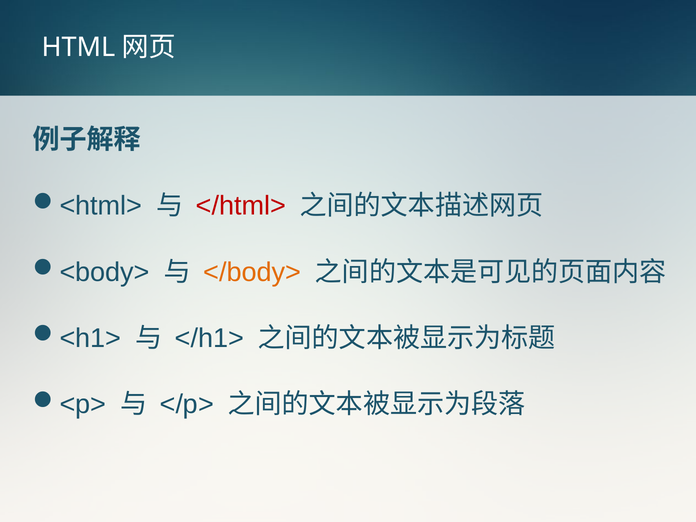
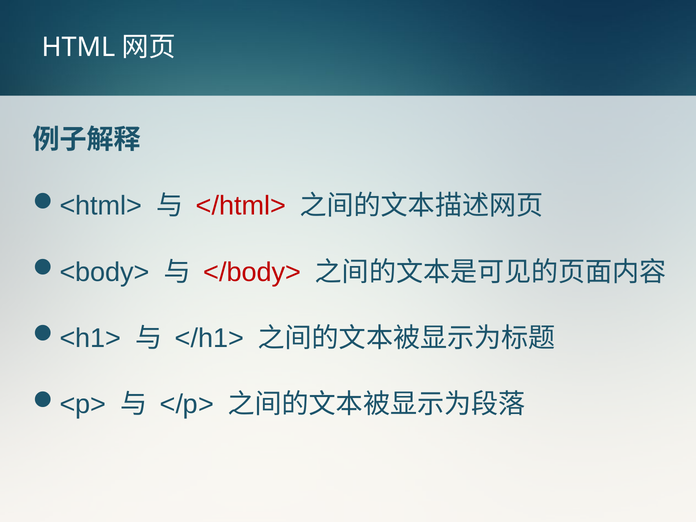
</body> colour: orange -> red
